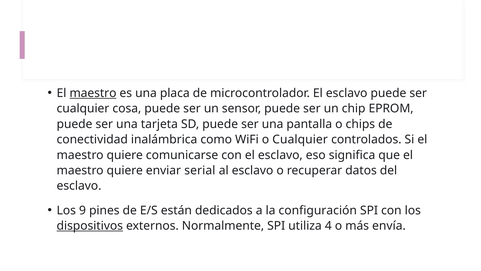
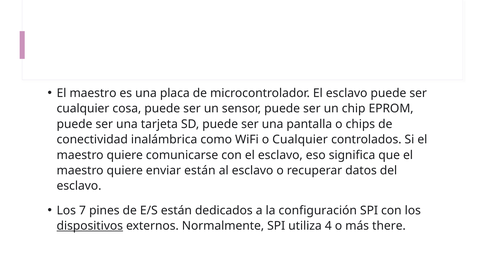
maestro at (93, 93) underline: present -> none
enviar serial: serial -> están
9: 9 -> 7
envía: envía -> there
